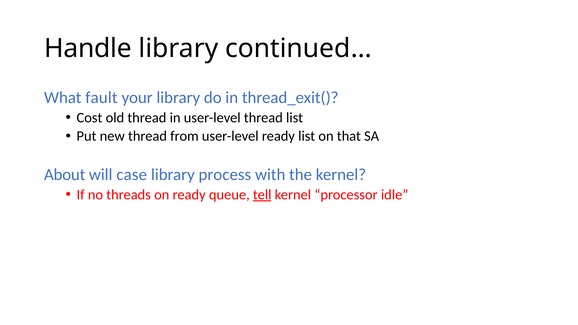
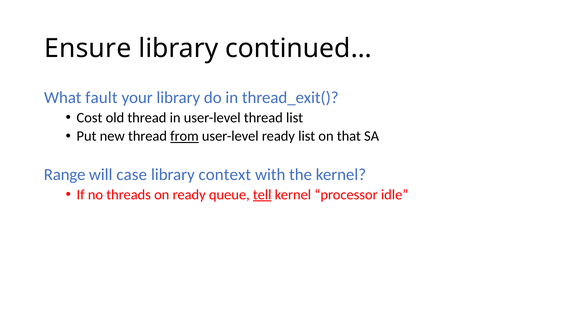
Handle: Handle -> Ensure
from underline: none -> present
About: About -> Range
process: process -> context
